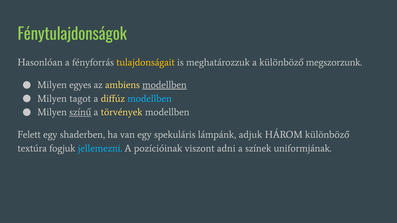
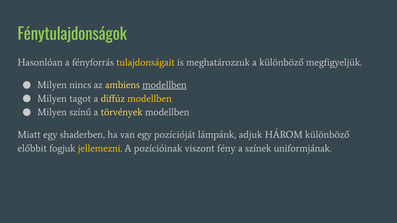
megszorzunk: megszorzunk -> megfigyeljük
egyes: egyes -> nincs
modellben at (150, 99) colour: light blue -> yellow
színű underline: present -> none
Felett: Felett -> Miatt
spekuláris: spekuláris -> pozícióját
textúra: textúra -> előbbit
jellemezni colour: light blue -> yellow
adni: adni -> fény
